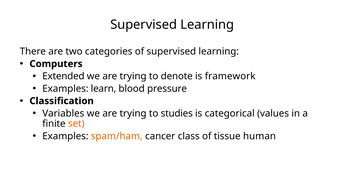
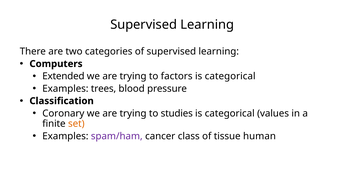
denote: denote -> factors
framework at (230, 76): framework -> categorical
learn: learn -> trees
Variables: Variables -> Coronary
spam/ham colour: orange -> purple
